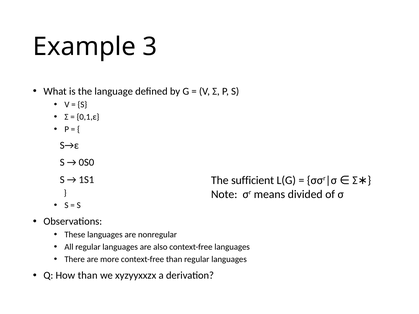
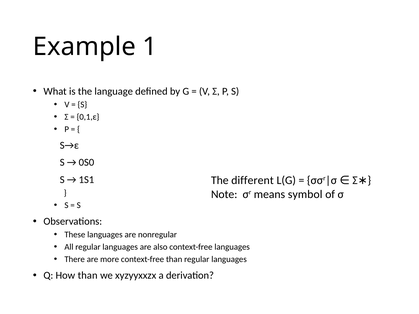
3: 3 -> 1
sufficient: sufficient -> different
divided: divided -> symbol
